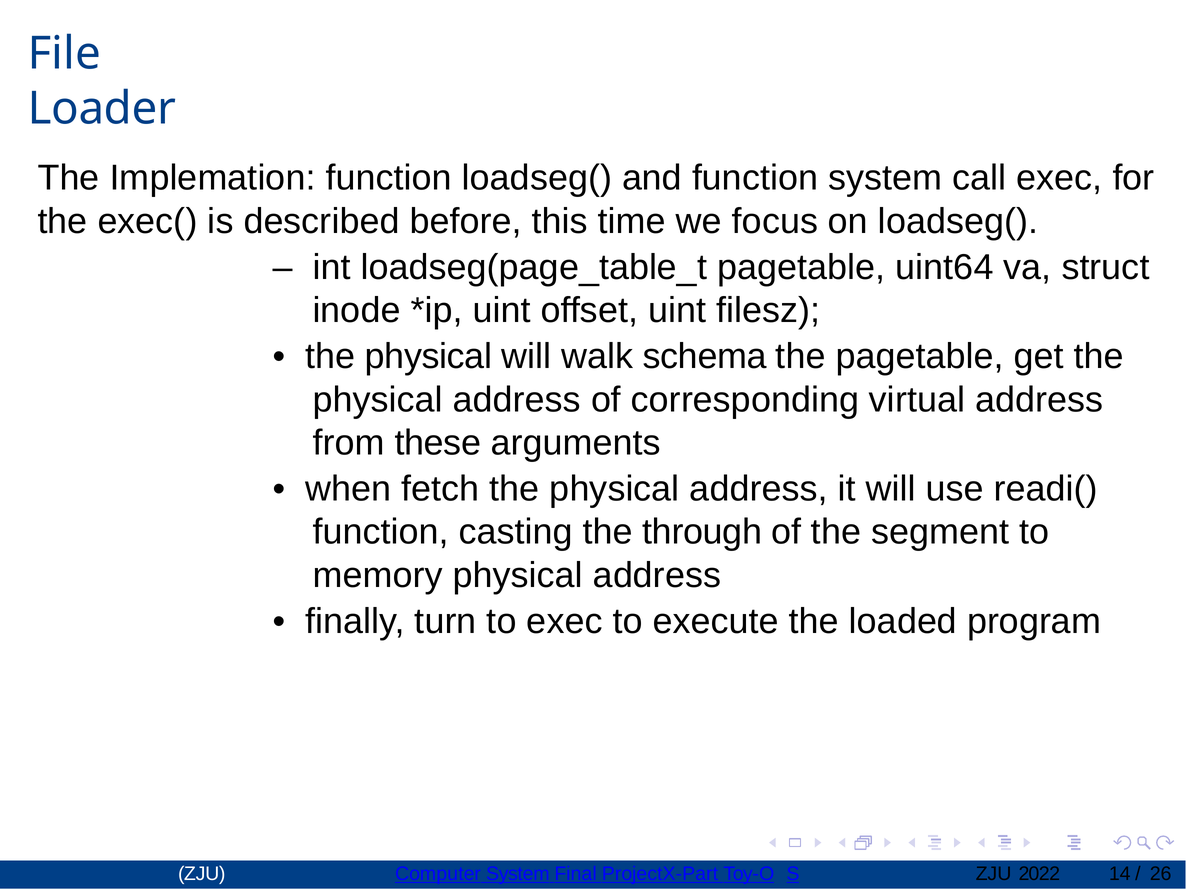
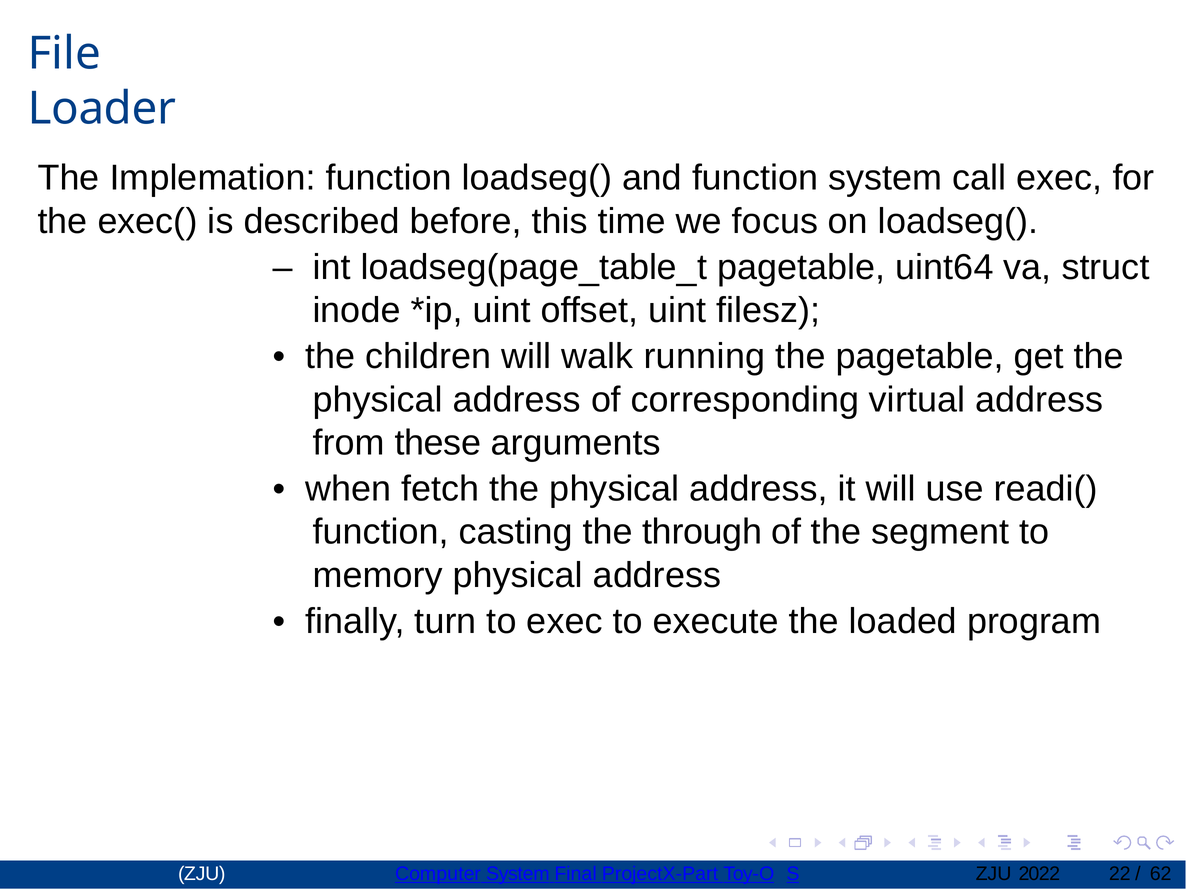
physical at (428, 357): physical -> children
schema: schema -> running
14: 14 -> 22
26: 26 -> 62
